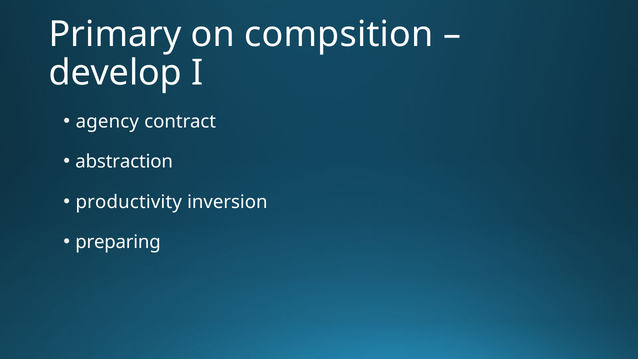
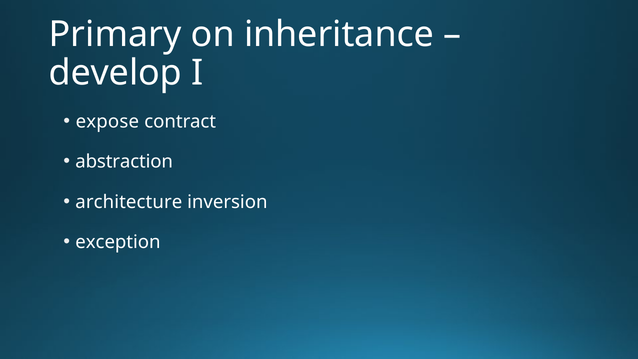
compsition: compsition -> inheritance
agency: agency -> expose
productivity: productivity -> architecture
preparing: preparing -> exception
